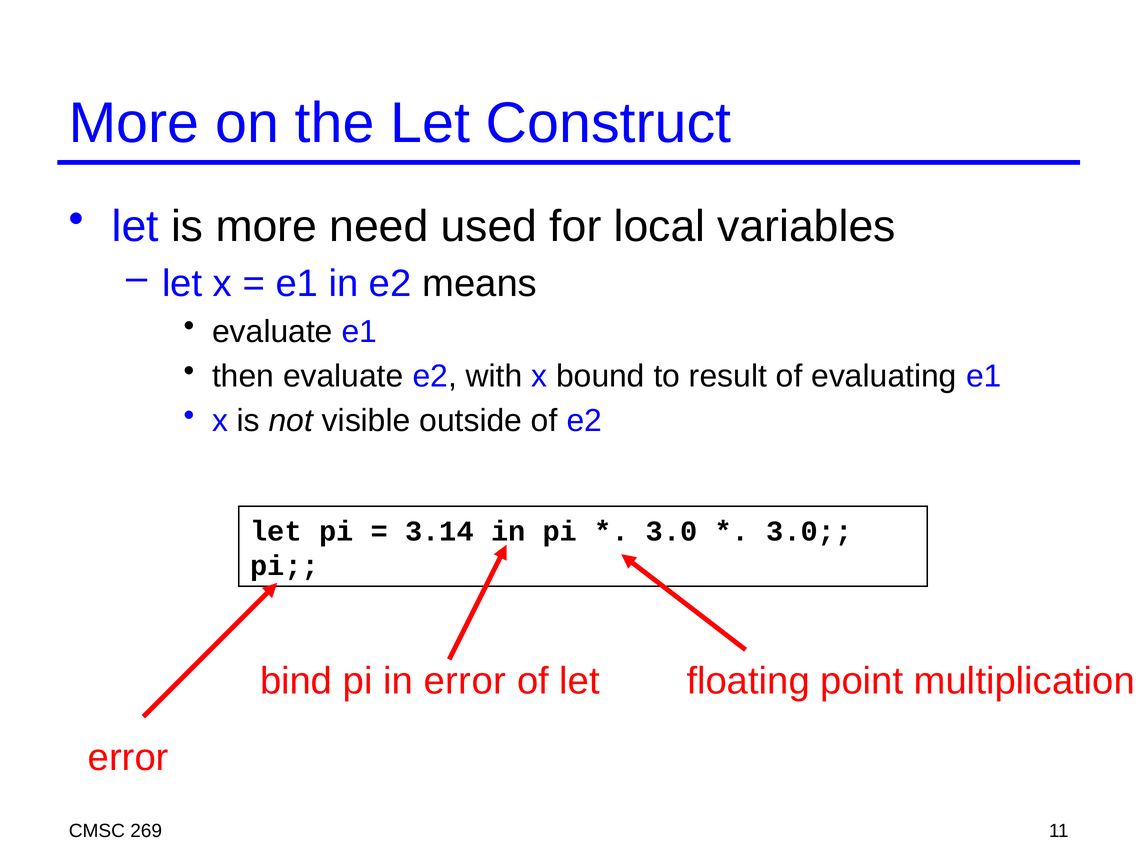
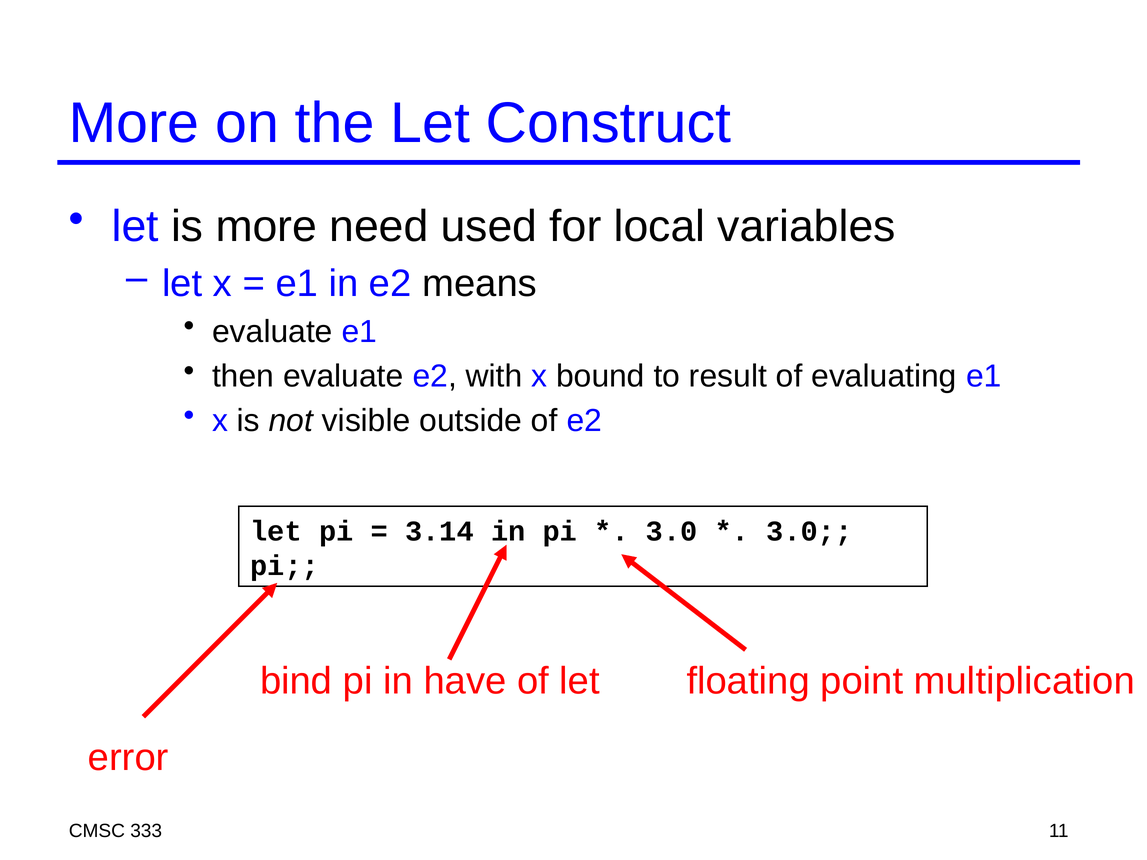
in error: error -> have
269: 269 -> 333
